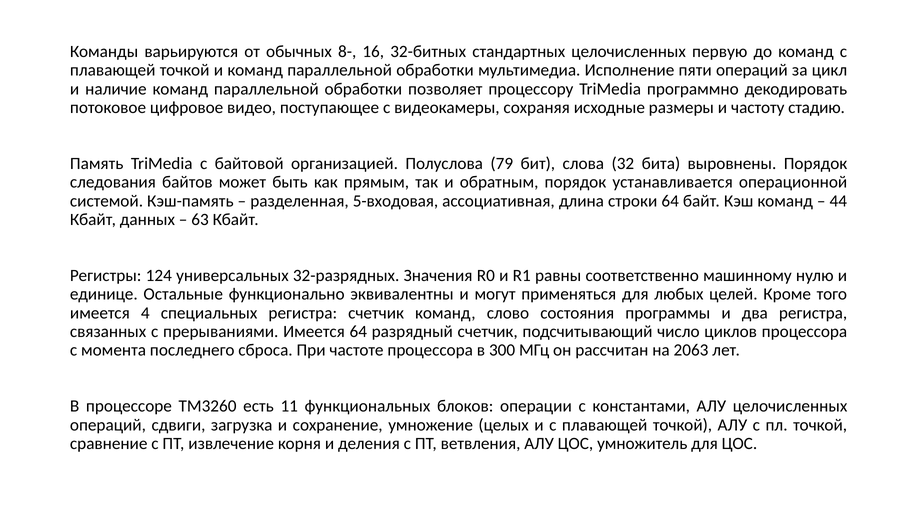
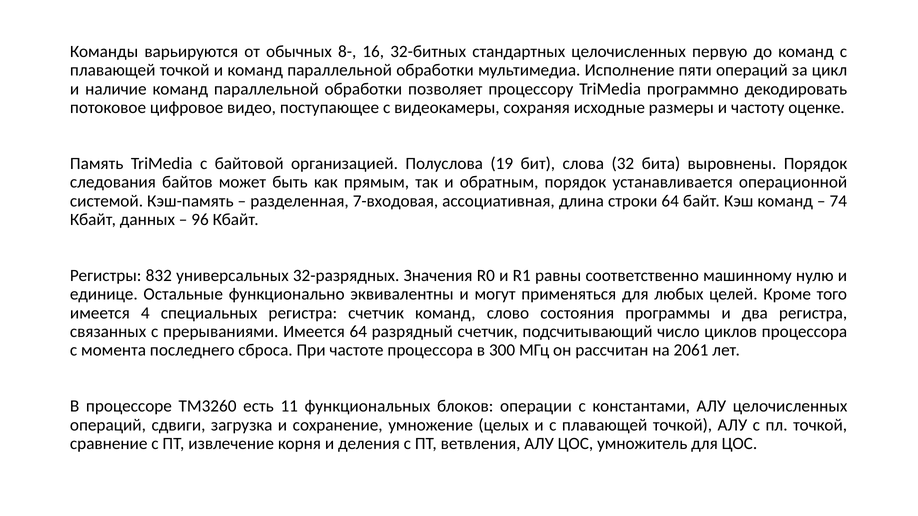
стадию: стадию -> оценке
79: 79 -> 19
5-входовая: 5-входовая -> 7-входовая
44: 44 -> 74
63: 63 -> 96
124: 124 -> 832
2063: 2063 -> 2061
